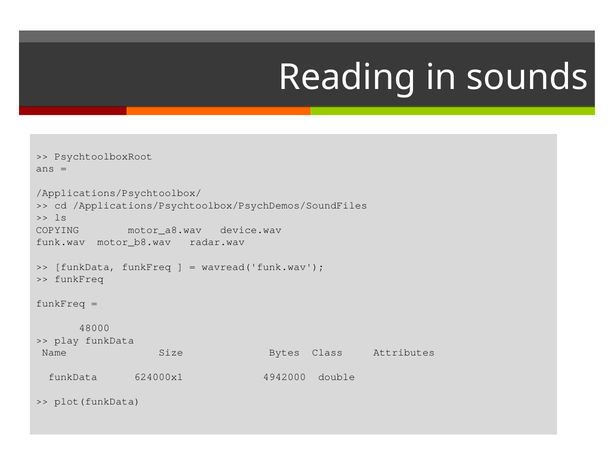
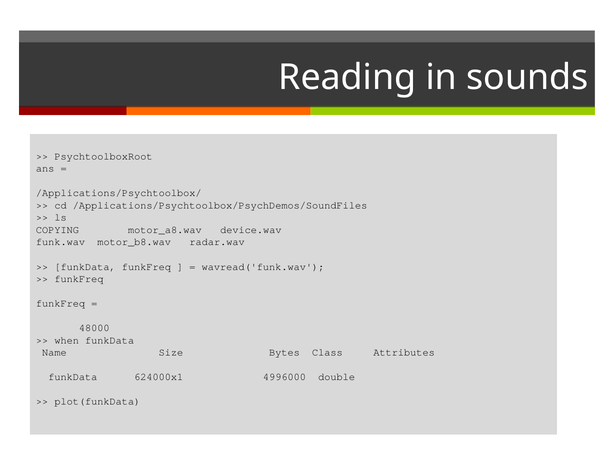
play: play -> when
4942000: 4942000 -> 4996000
